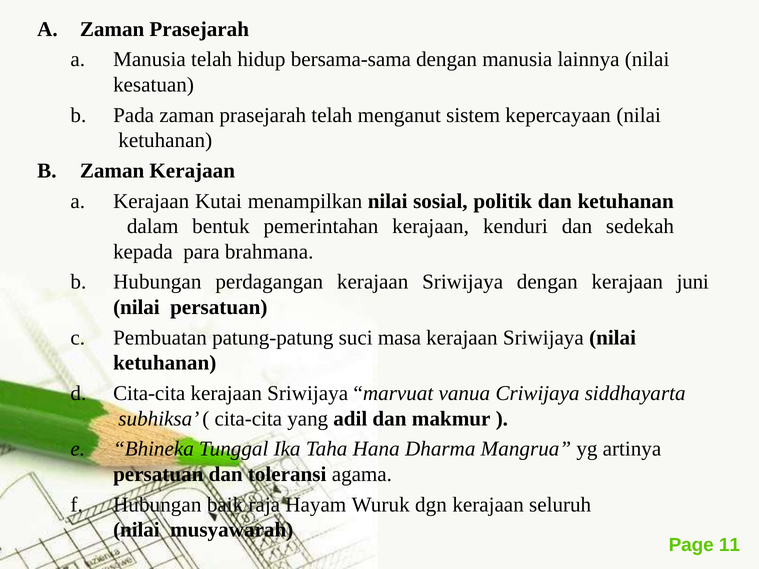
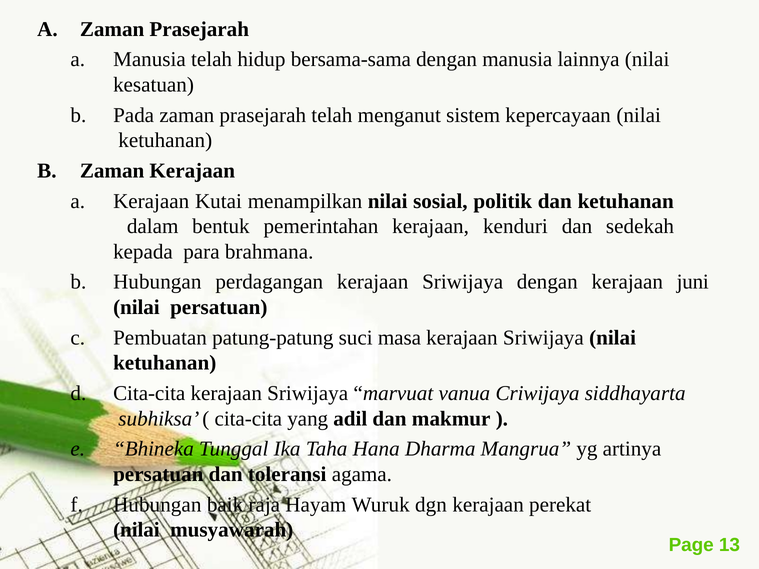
seluruh: seluruh -> perekat
11: 11 -> 13
